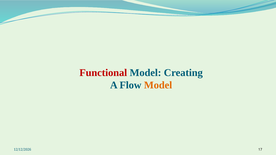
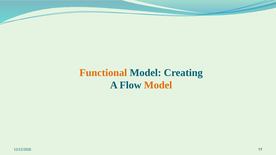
Functional colour: red -> orange
